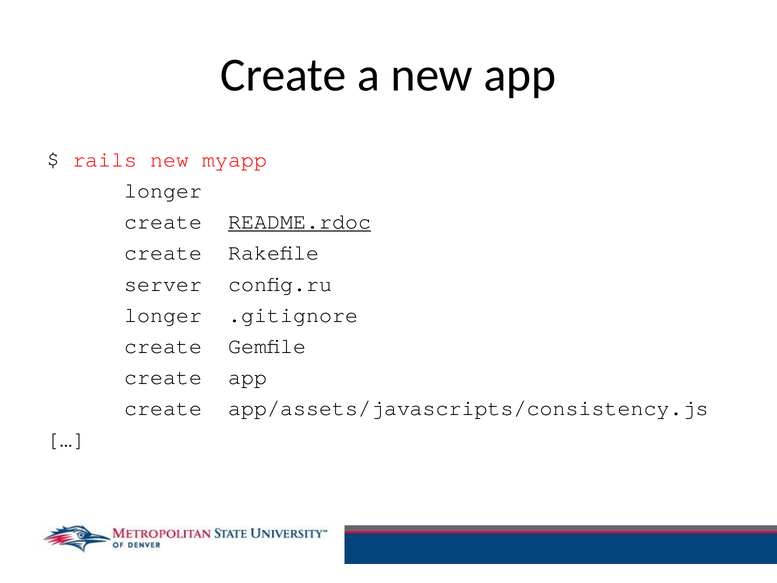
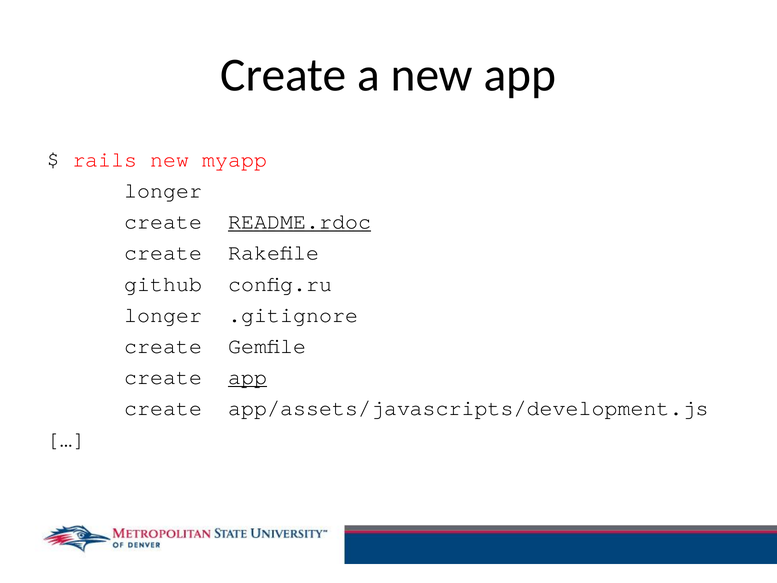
server: server -> github
app at (248, 377) underline: none -> present
app/assets/javascripts/consistency.js: app/assets/javascripts/consistency.js -> app/assets/javascripts/development.js
